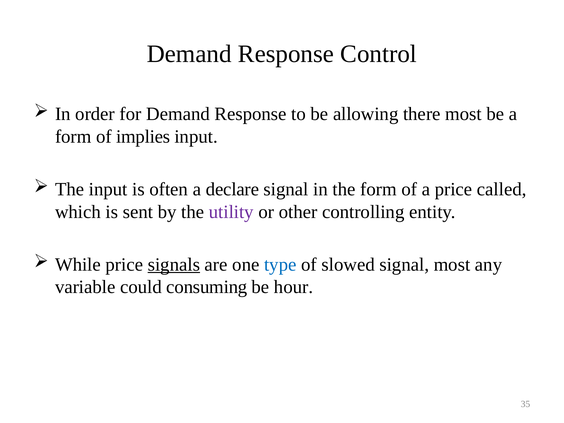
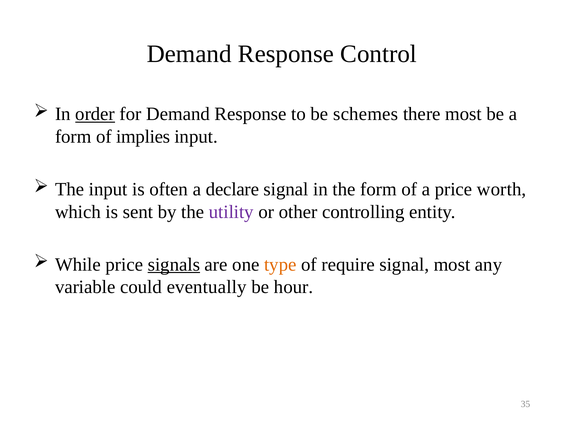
order underline: none -> present
allowing: allowing -> schemes
called: called -> worth
type colour: blue -> orange
slowed: slowed -> require
consuming: consuming -> eventually
